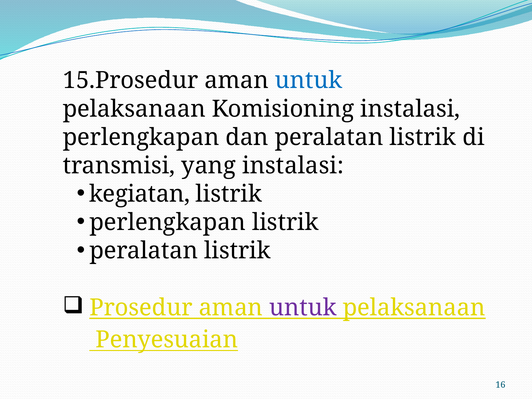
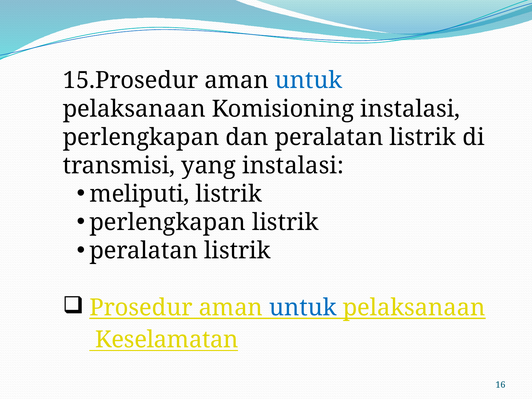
kegiatan: kegiatan -> meliputi
untuk at (303, 308) colour: purple -> blue
Penyesuaian: Penyesuaian -> Keselamatan
